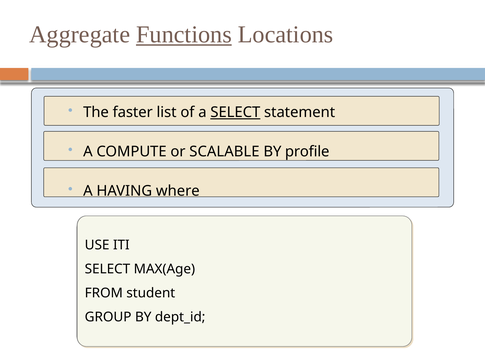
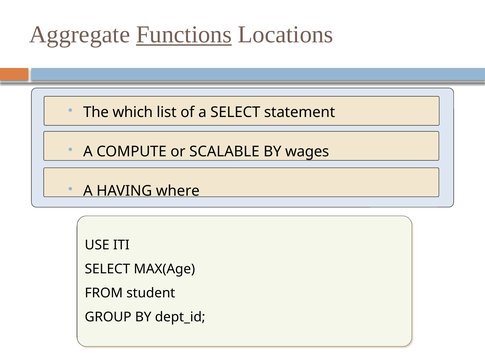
faster: faster -> which
SELECT at (235, 112) underline: present -> none
profile: profile -> wages
